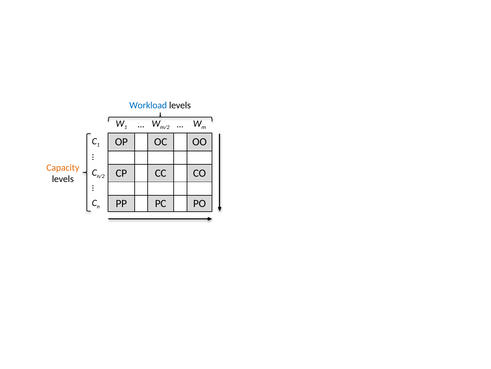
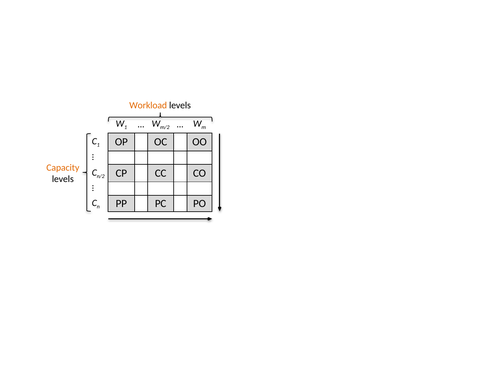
Workload colour: blue -> orange
